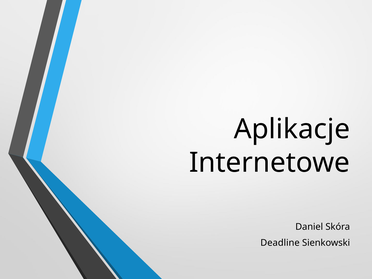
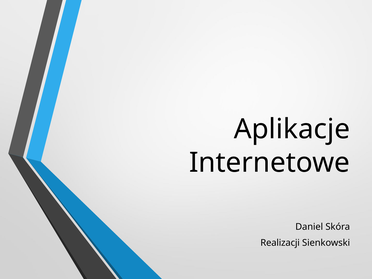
Deadline: Deadline -> Realizacji
